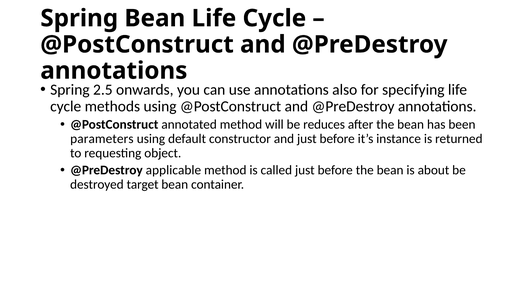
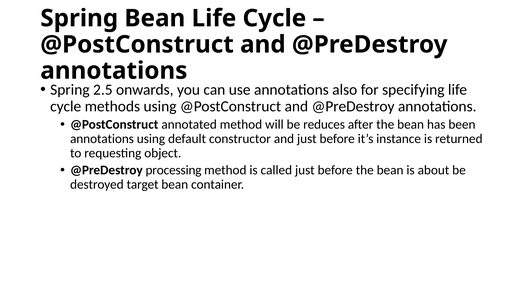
parameters at (102, 139): parameters -> annotations
applicable: applicable -> processing
